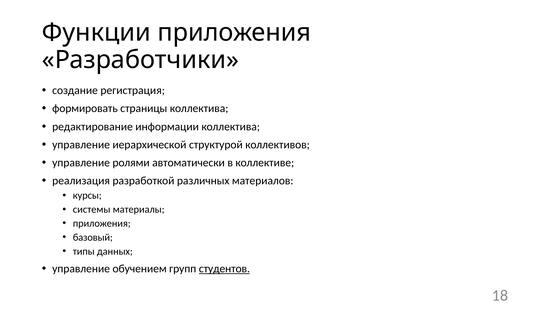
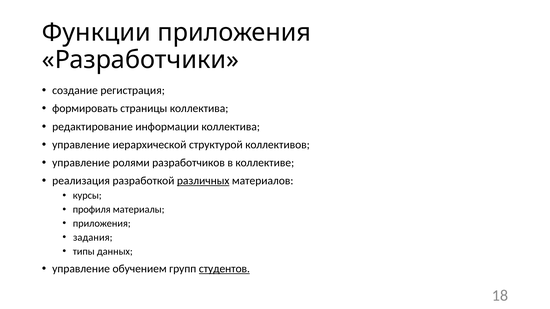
автоматически: автоматически -> разработчиков
различных underline: none -> present
системы: системы -> профиля
базовый: базовый -> задания
